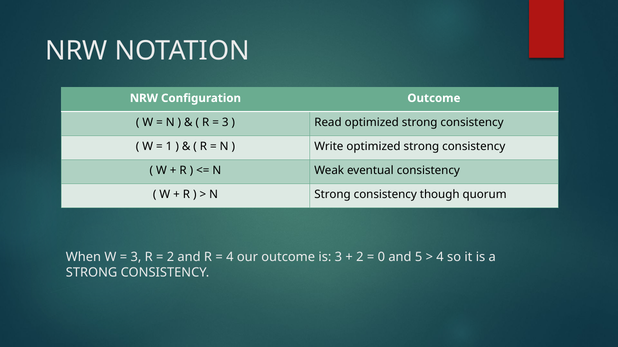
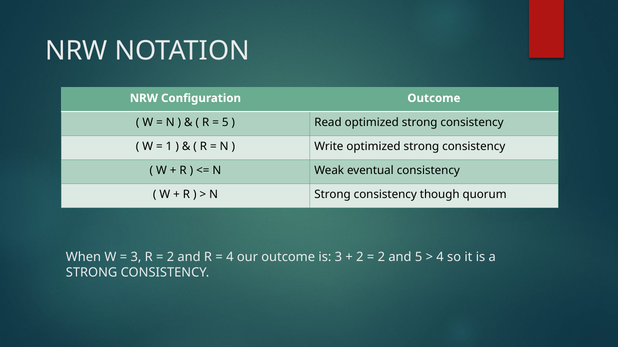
3 at (225, 122): 3 -> 5
0 at (381, 258): 0 -> 2
